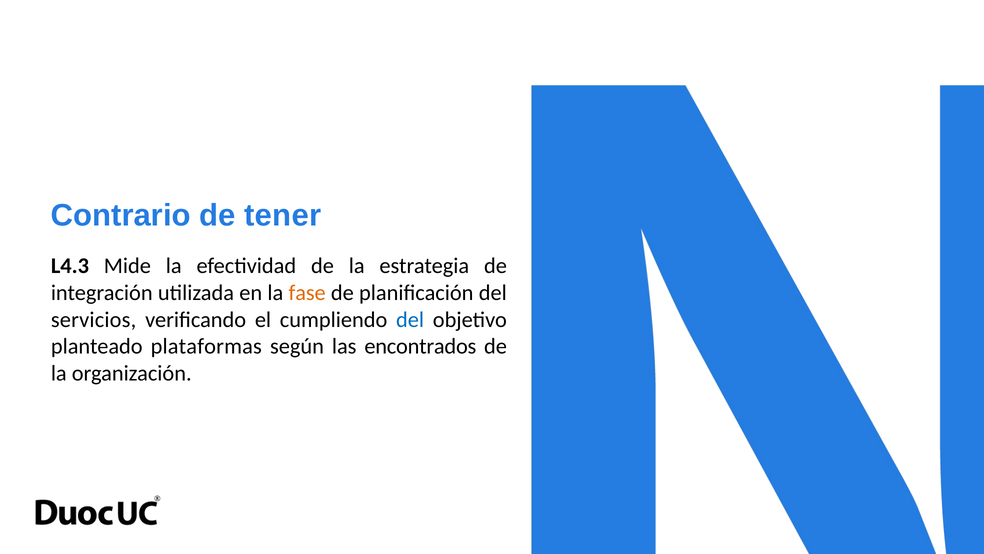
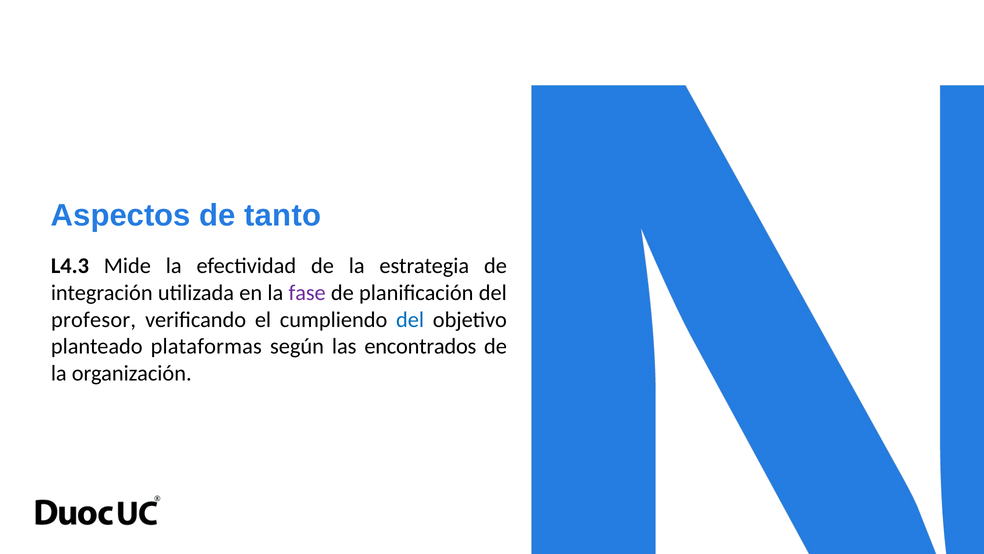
Contrario: Contrario -> Aspectos
tener: tener -> tanto
fase colour: orange -> purple
servicios: servicios -> profesor
